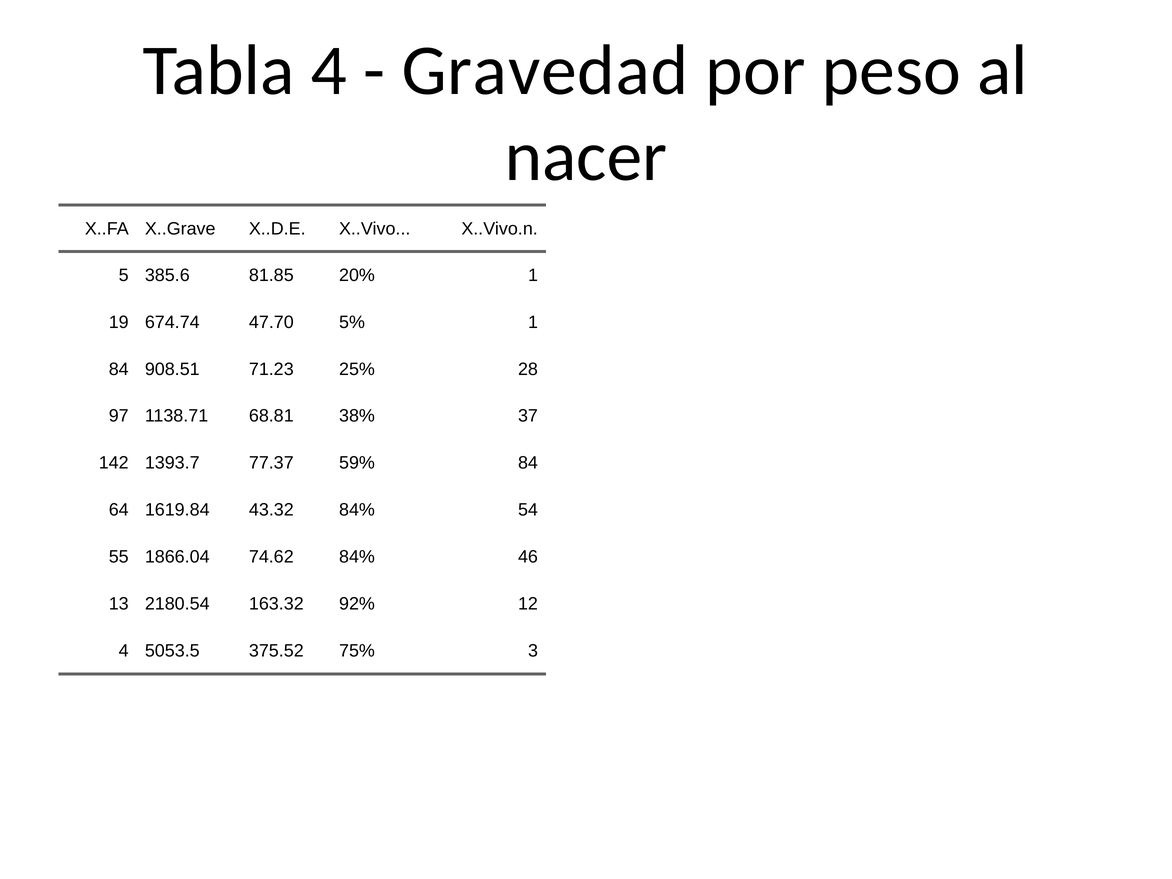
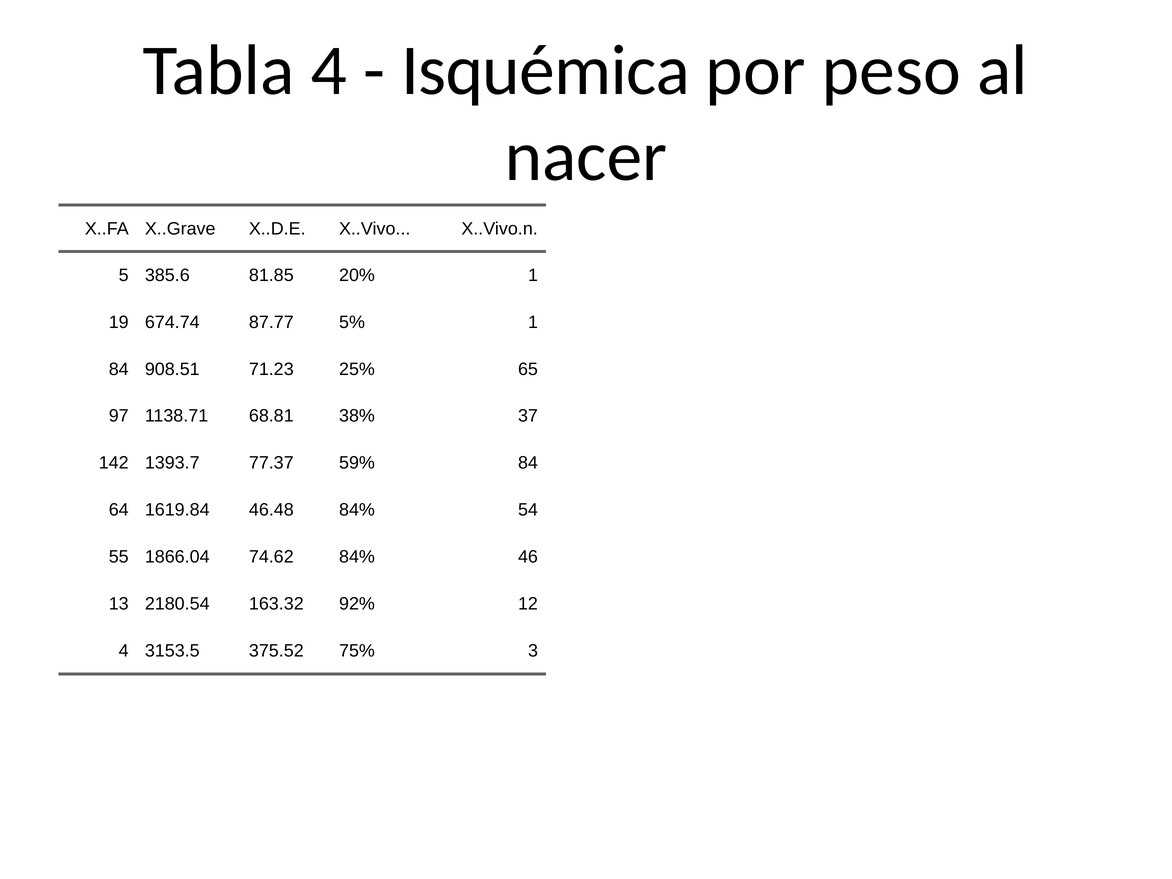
Gravedad: Gravedad -> Isquémica
47.70: 47.70 -> 87.77
28: 28 -> 65
43.32: 43.32 -> 46.48
5053.5: 5053.5 -> 3153.5
